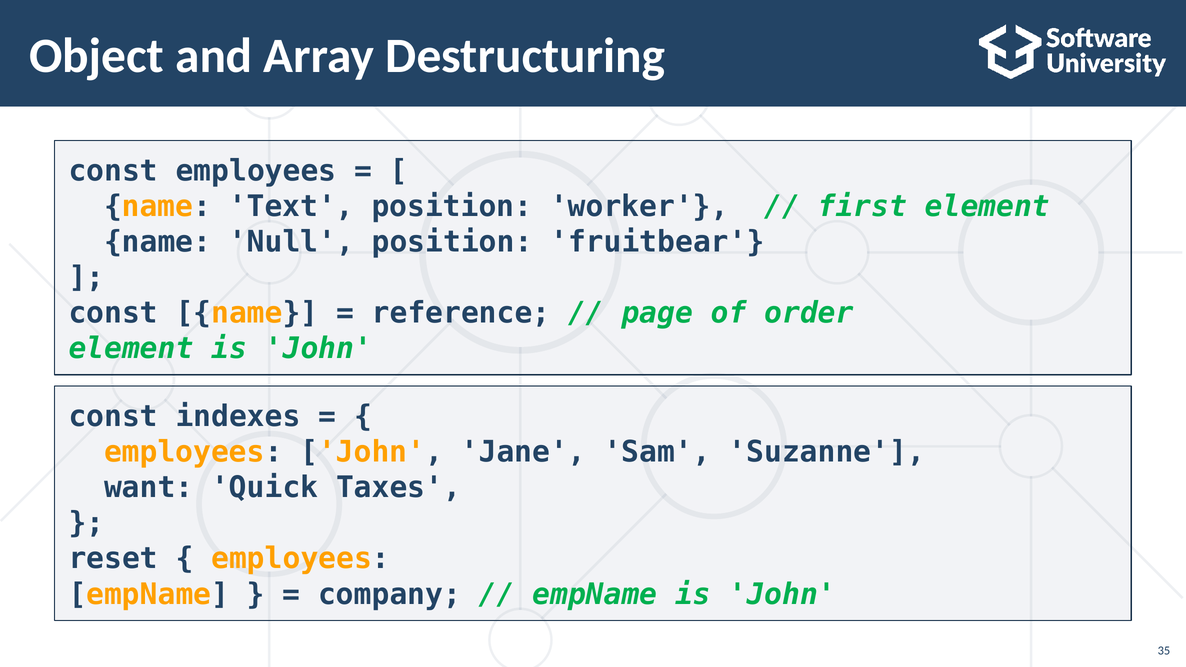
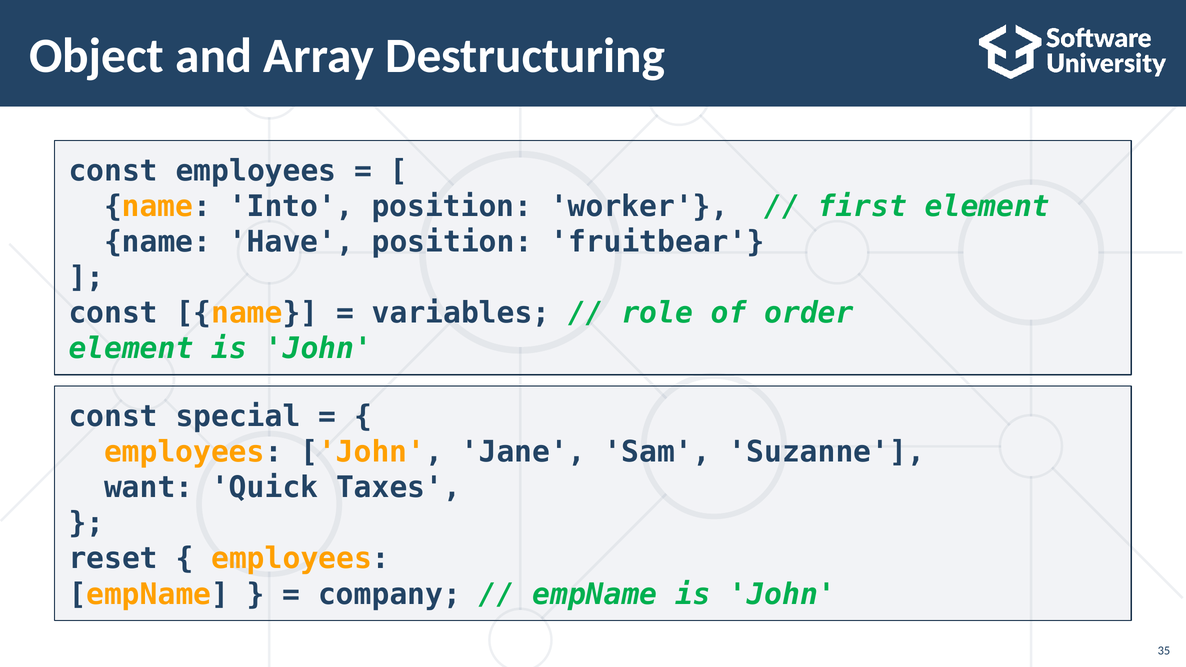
Text: Text -> Into
Null: Null -> Have
reference: reference -> variables
page: page -> role
indexes: indexes -> special
